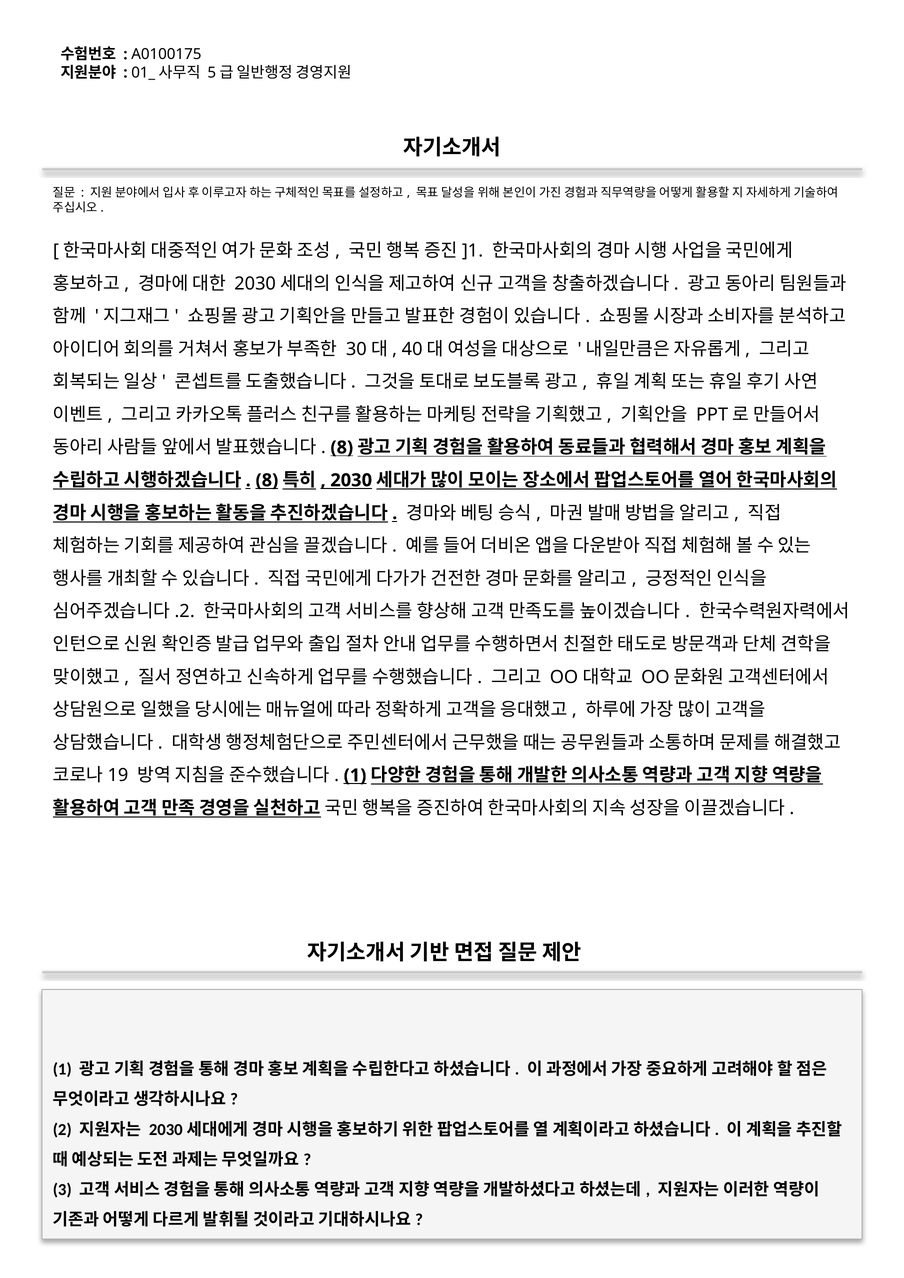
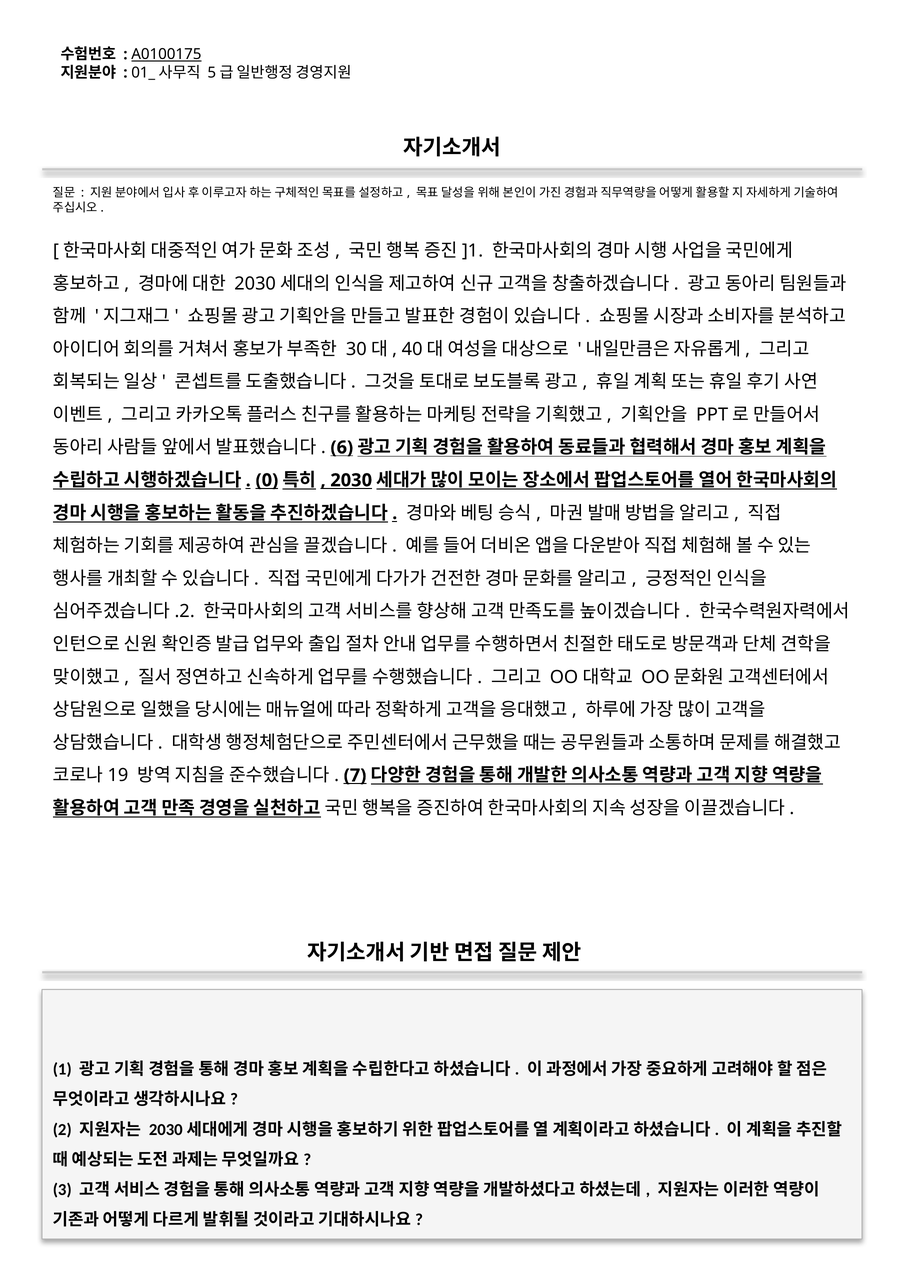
A0100175 underline: none -> present
8 at (342, 448): 8 -> 6
8 at (267, 480): 8 -> 0
1 at (355, 776): 1 -> 7
